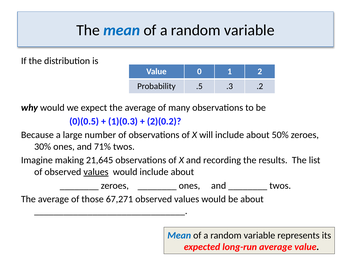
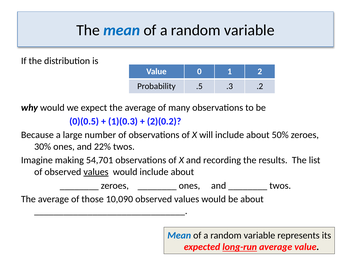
71%: 71% -> 22%
21,645: 21,645 -> 54,701
67,271: 67,271 -> 10,090
long-run underline: none -> present
